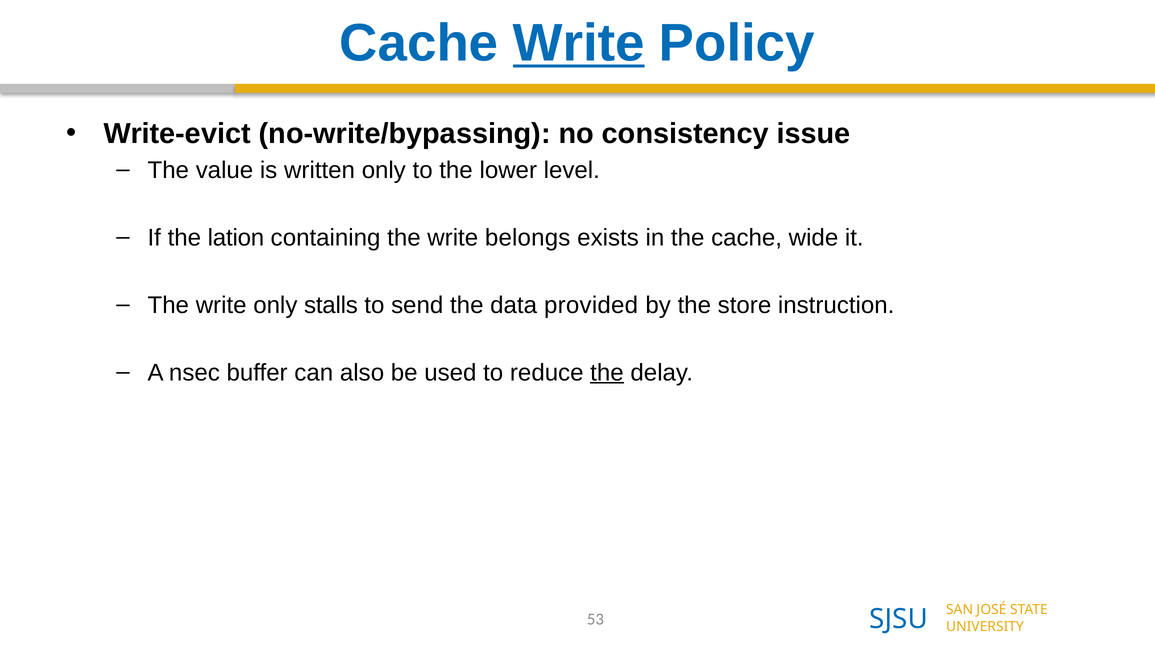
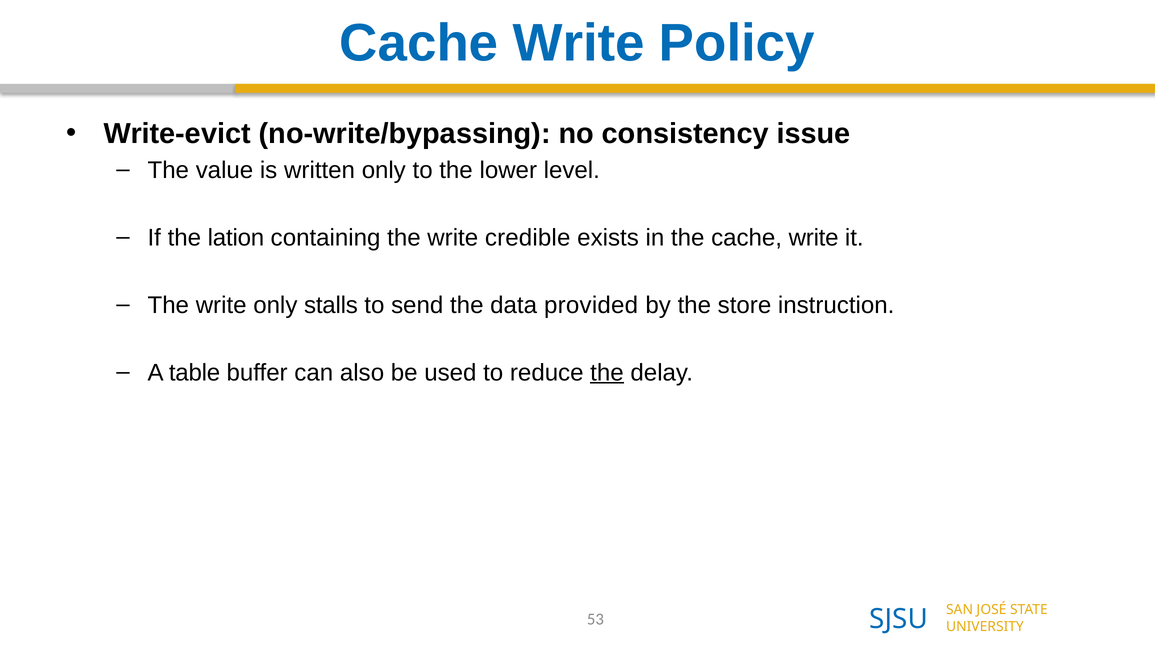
Write at (579, 43) underline: present -> none
belongs: belongs -> credible
the cache wide: wide -> write
nsec: nsec -> table
